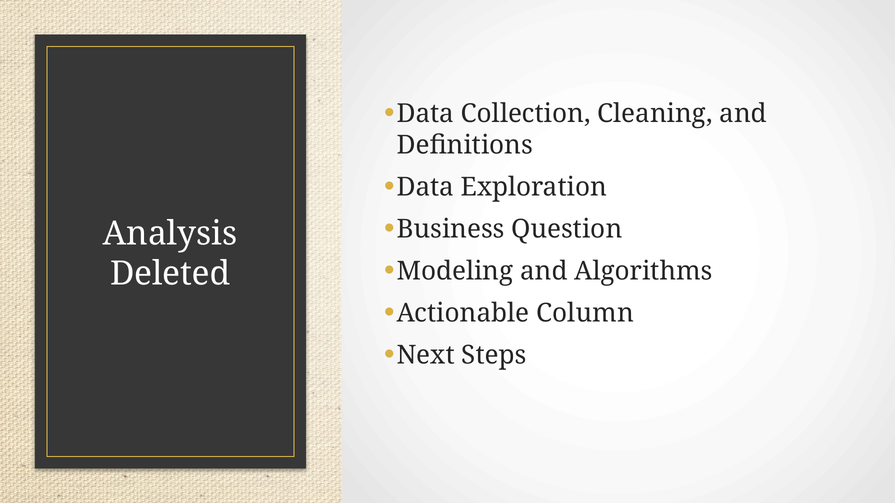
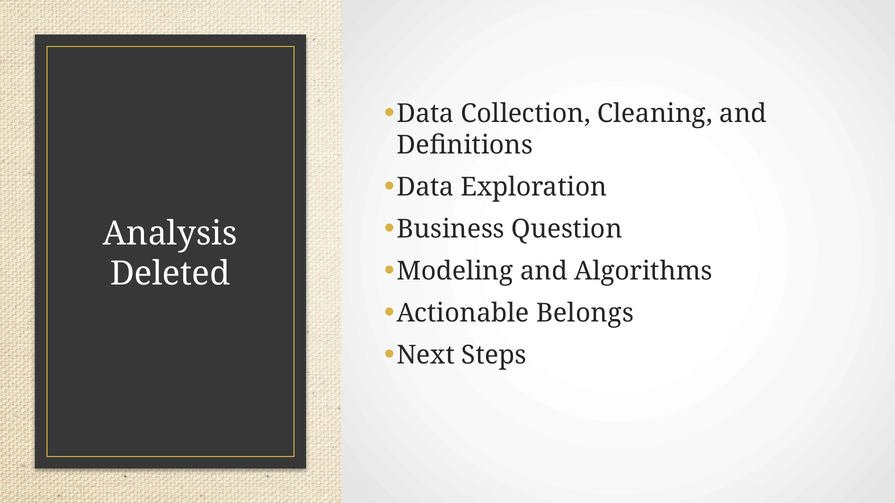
Column: Column -> Belongs
